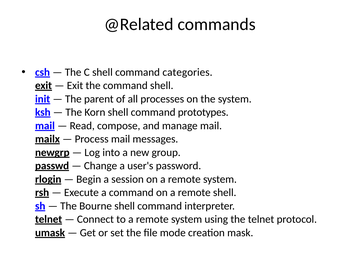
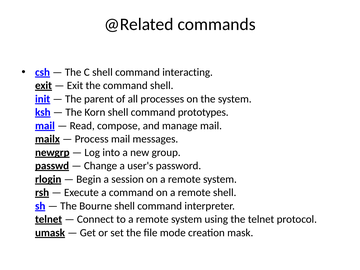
categories: categories -> interacting
